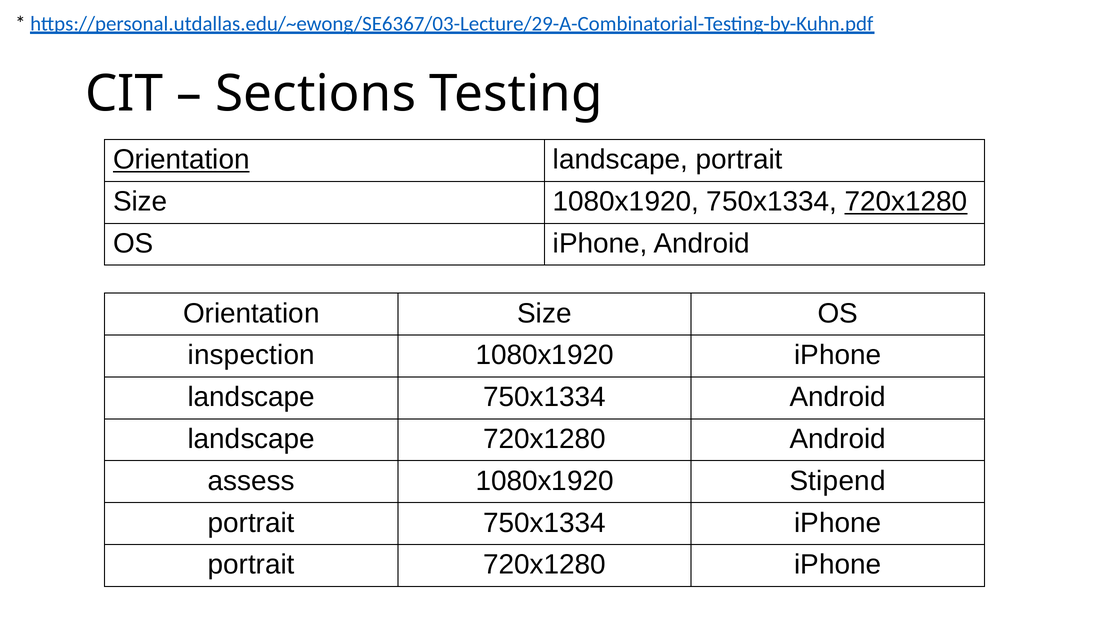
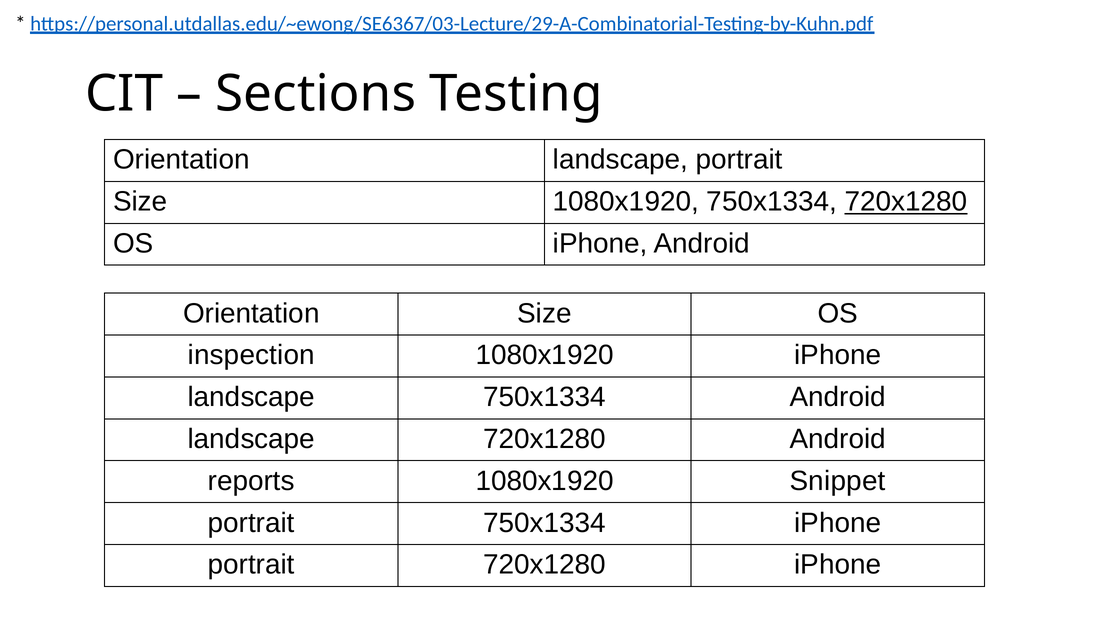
Orientation at (181, 160) underline: present -> none
assess: assess -> reports
Stipend: Stipend -> Snippet
